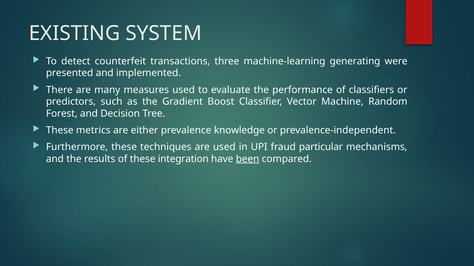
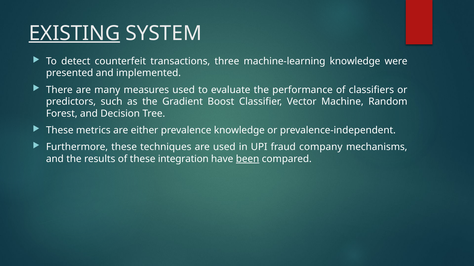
EXISTING underline: none -> present
machine-learning generating: generating -> knowledge
particular: particular -> company
